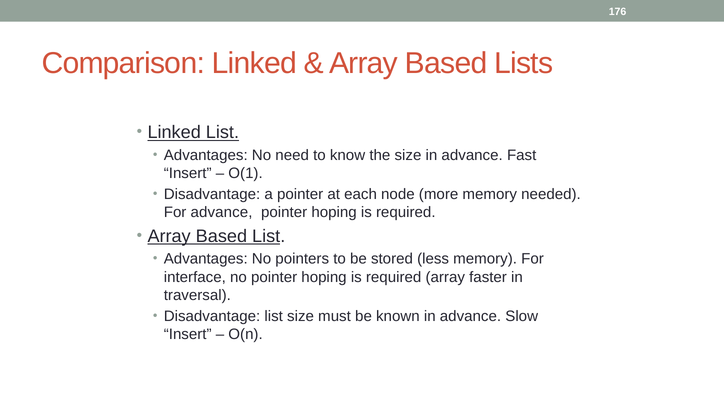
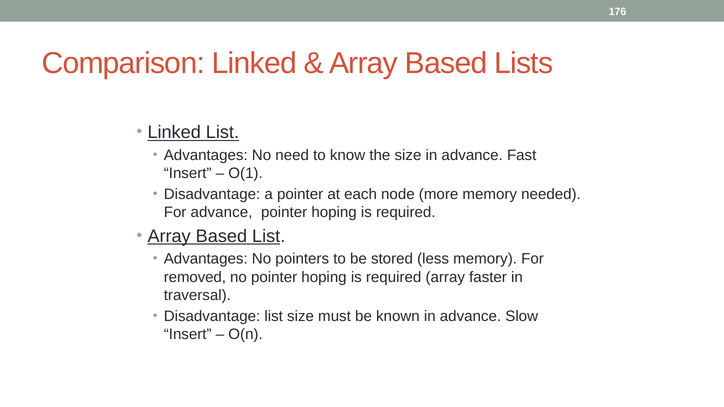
interface: interface -> removed
